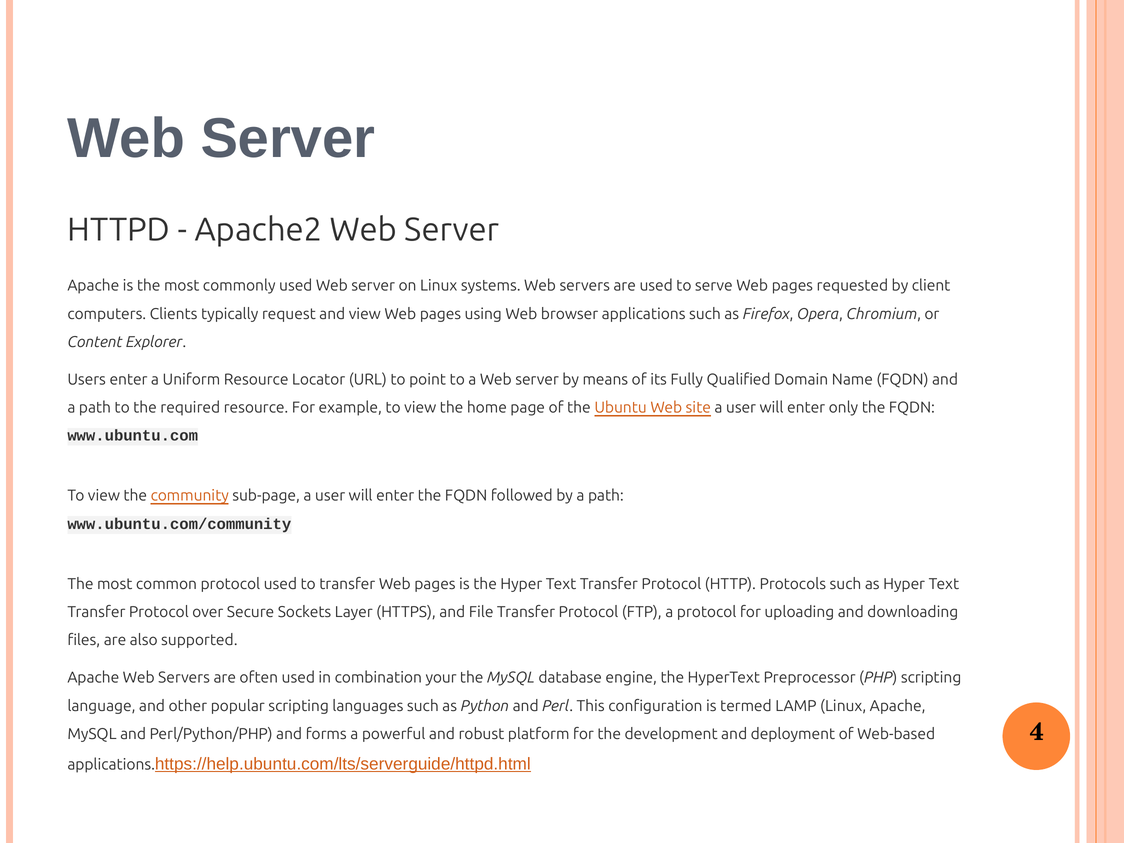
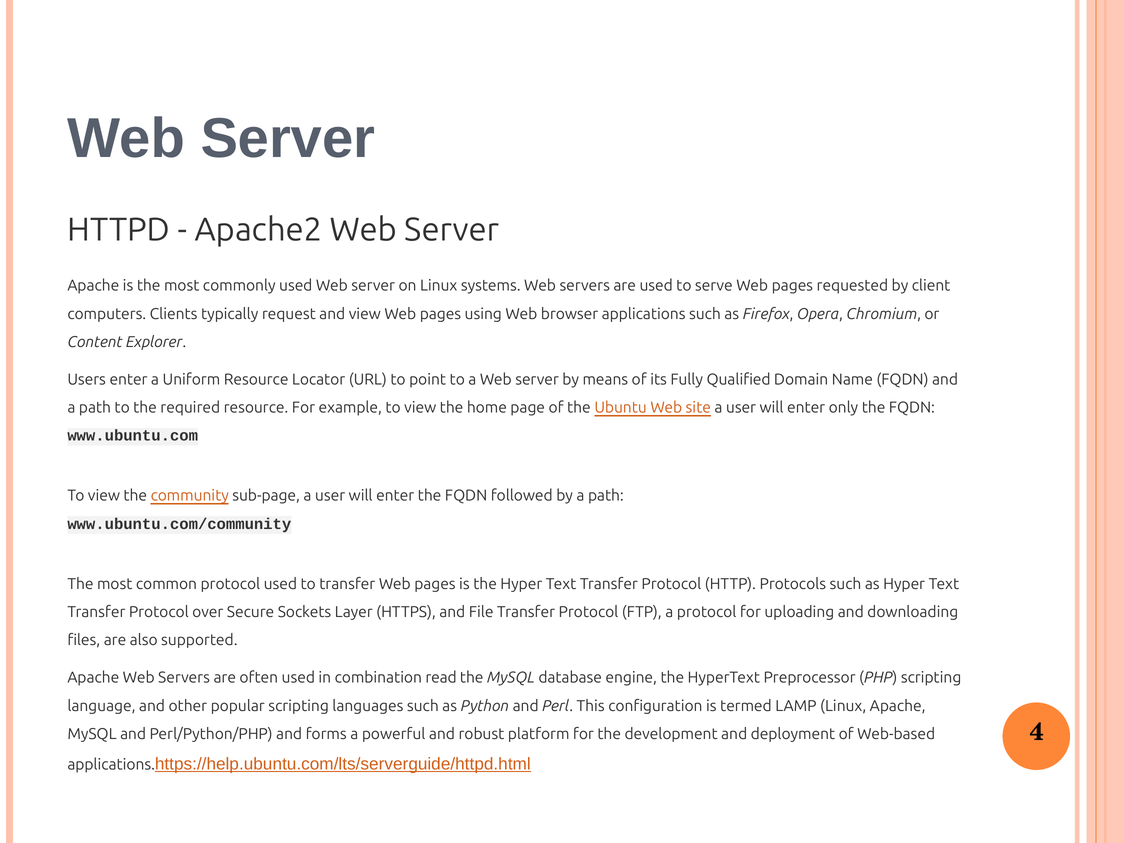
your: your -> read
